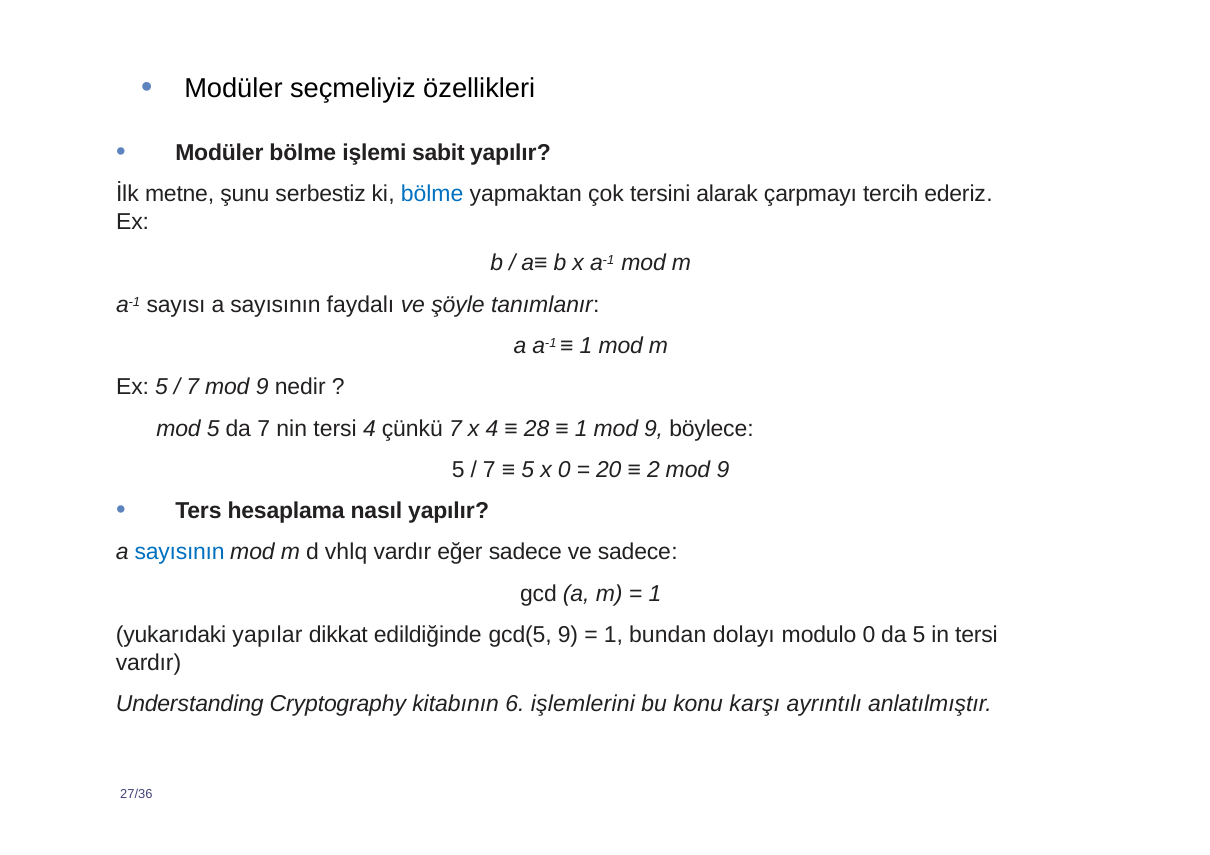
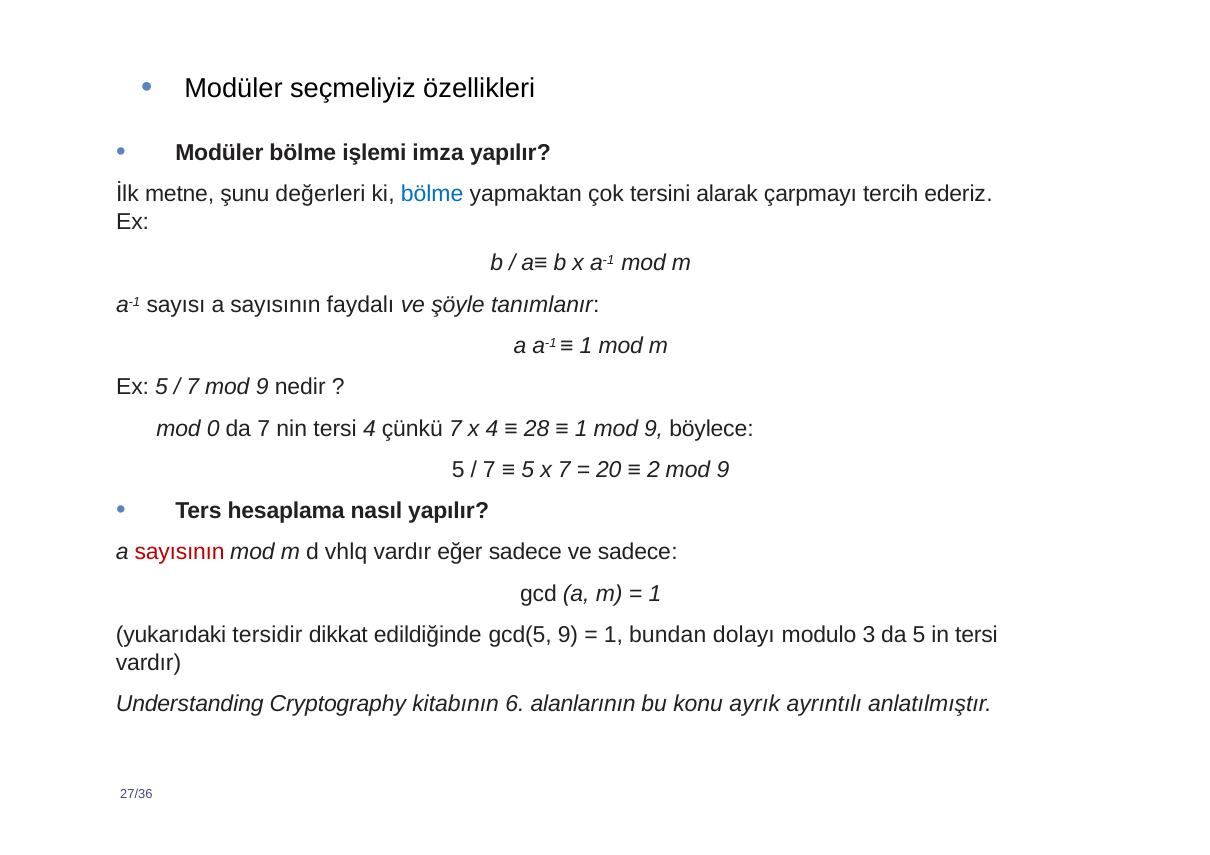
sabit: sabit -> imza
serbestiz: serbestiz -> değerleri
mod 5: 5 -> 0
x 0: 0 -> 7
sayısının at (180, 552) colour: blue -> red
yapılar: yapılar -> tersidir
modulo 0: 0 -> 3
işlemlerini: işlemlerini -> alanlarının
karşı: karşı -> ayrık
